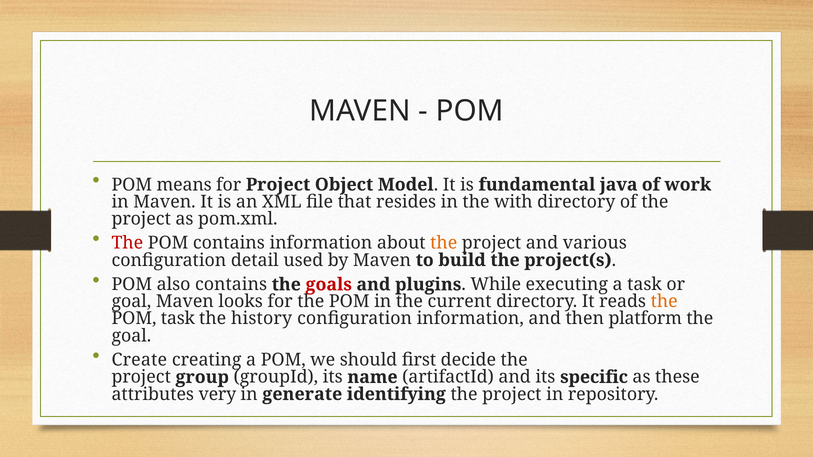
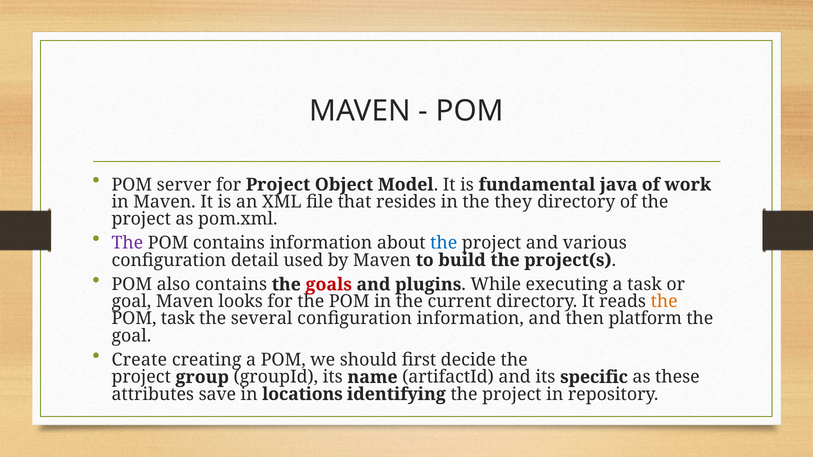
means: means -> server
with: with -> they
The at (127, 243) colour: red -> purple
the at (444, 243) colour: orange -> blue
history: history -> several
very: very -> save
generate: generate -> locations
